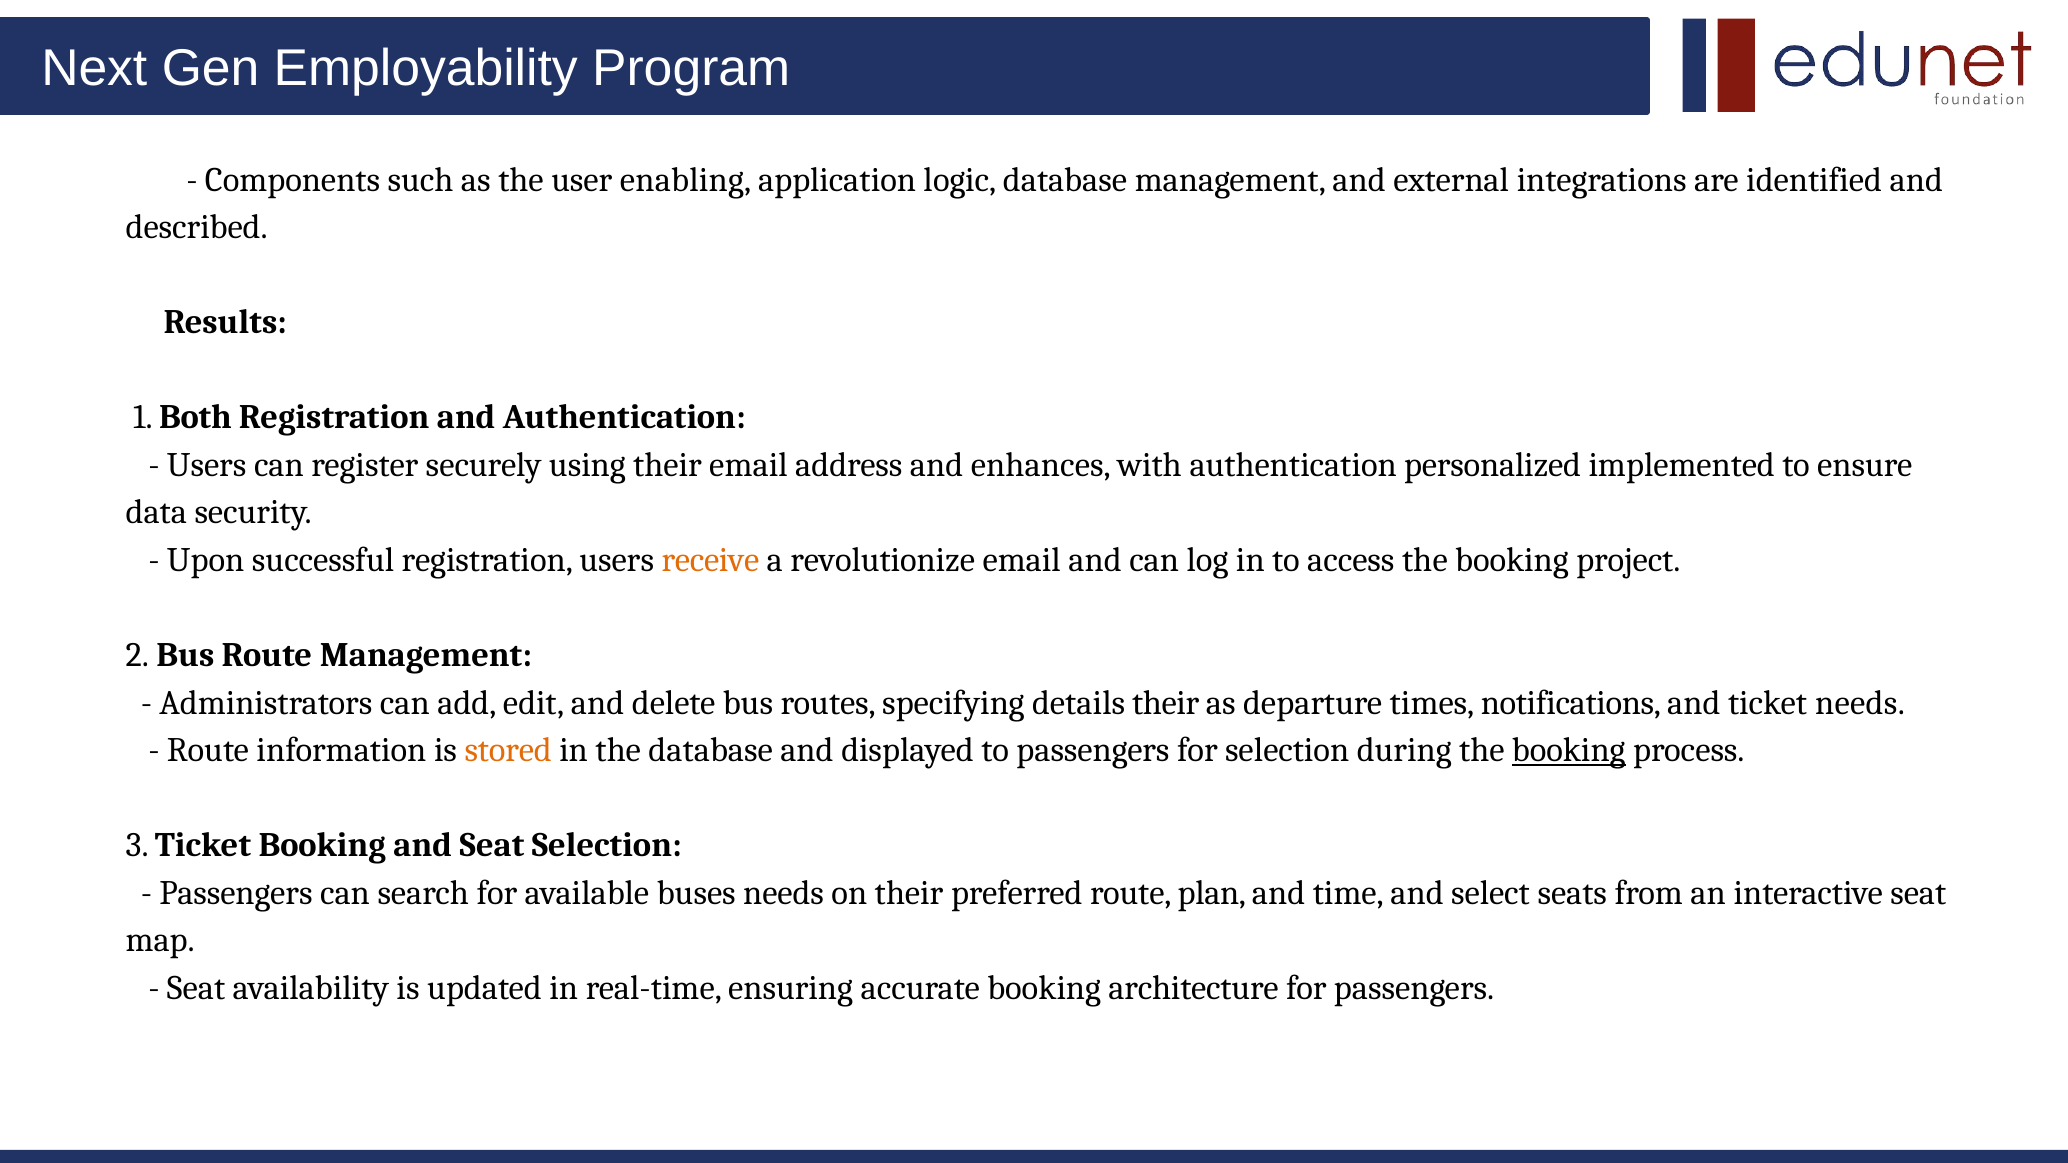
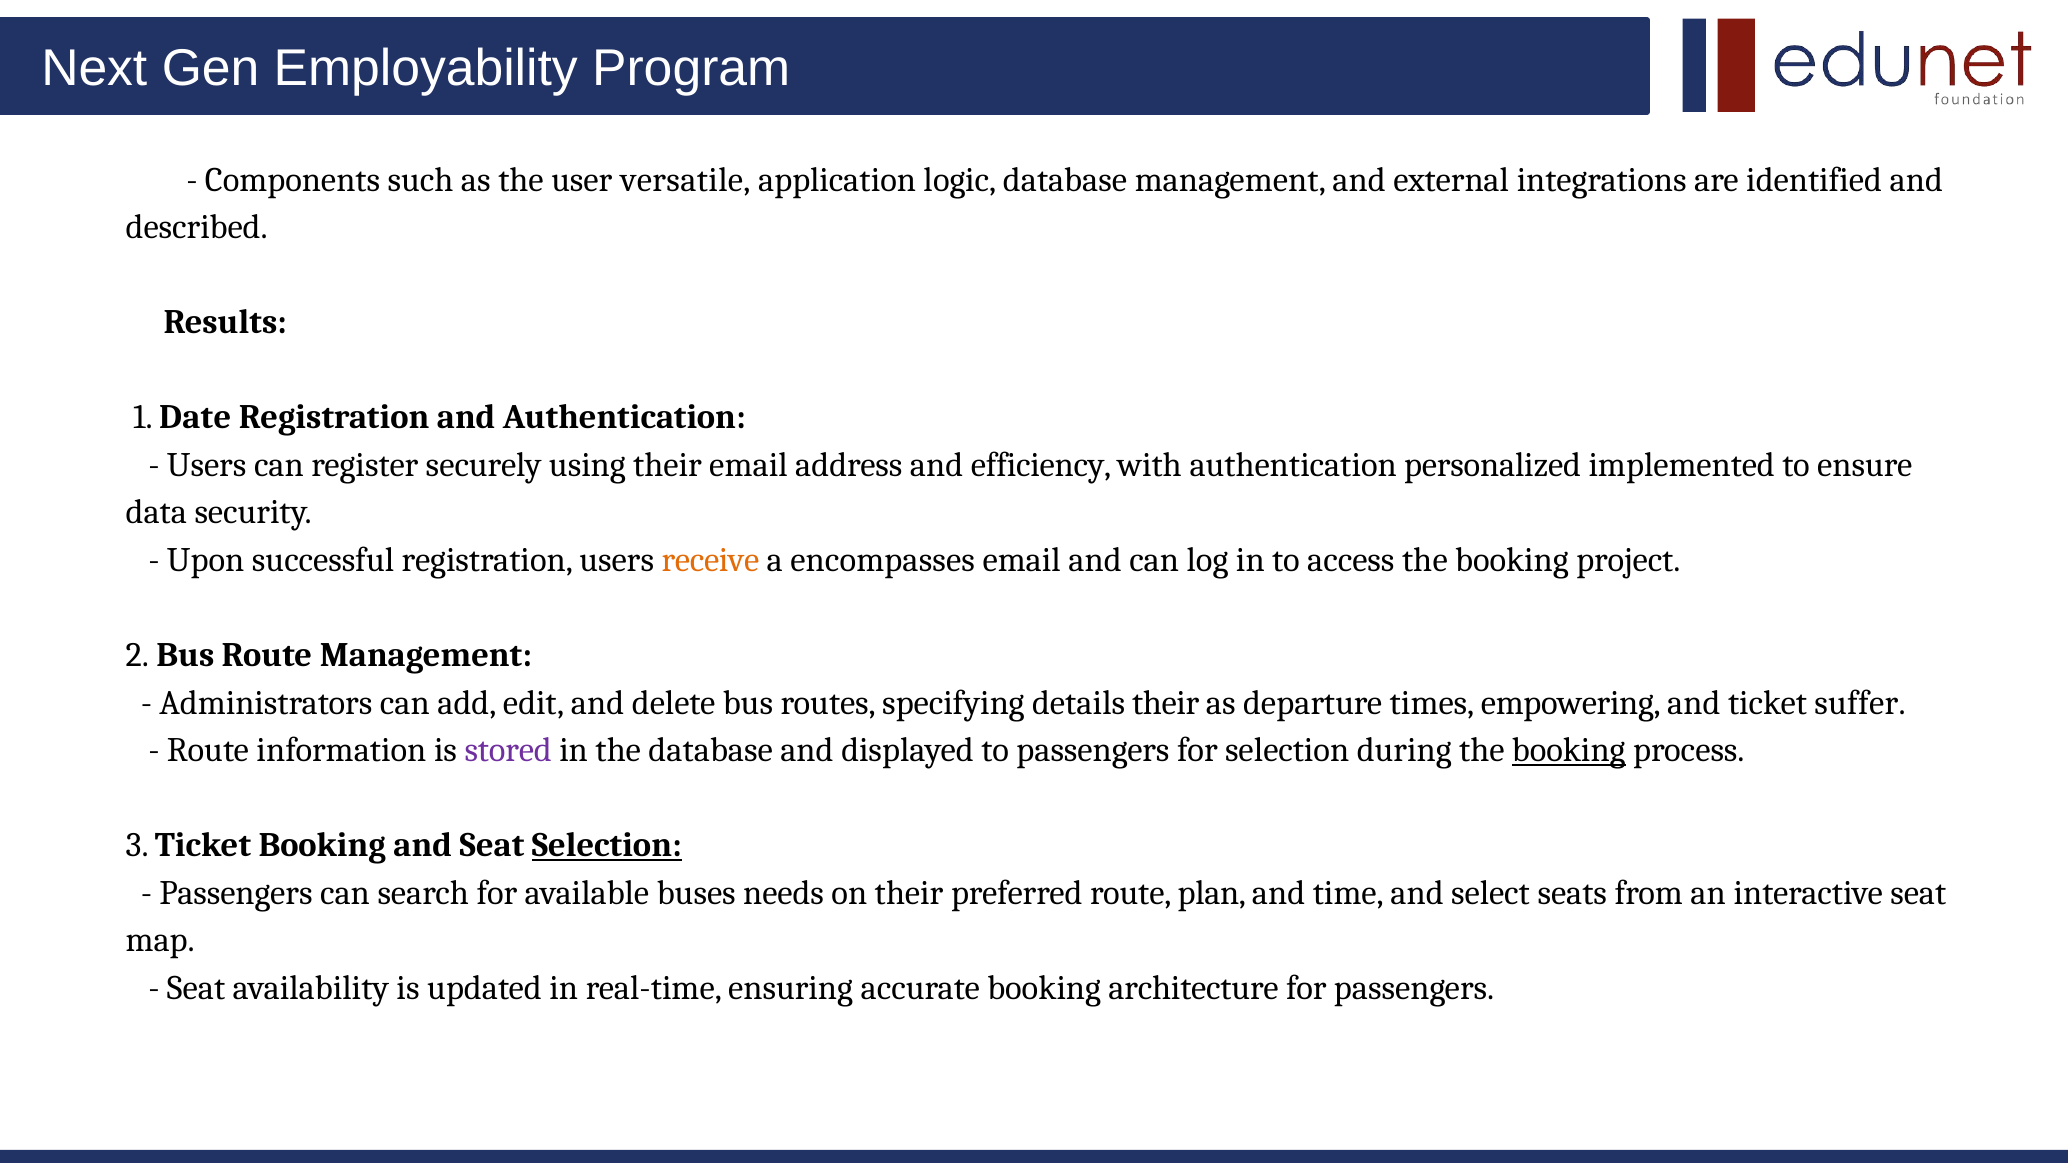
enabling: enabling -> versatile
Both: Both -> Date
enhances: enhances -> efficiency
revolutionize: revolutionize -> encompasses
notifications: notifications -> empowering
ticket needs: needs -> suffer
stored colour: orange -> purple
Selection at (607, 846) underline: none -> present
